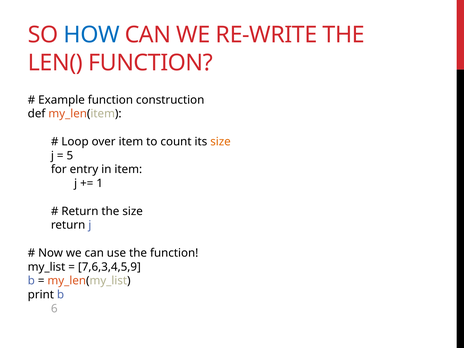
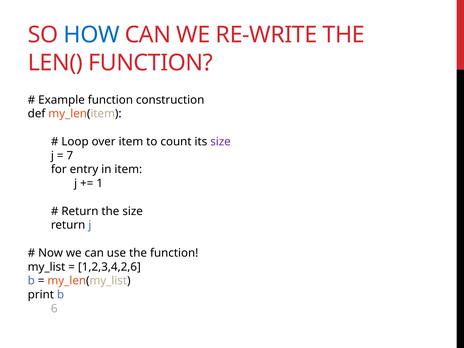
size at (221, 142) colour: orange -> purple
5: 5 -> 7
7,6,3,4,5,9: 7,6,3,4,5,9 -> 1,2,3,4,2,6
